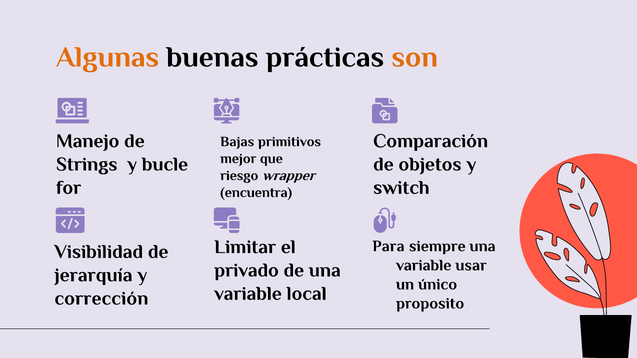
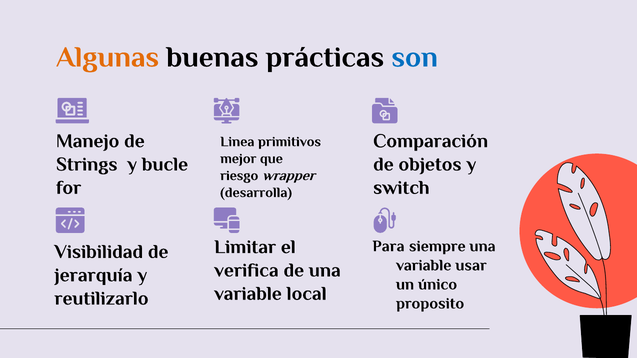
son colour: orange -> blue
Bajas: Bajas -> Linea
encuentra: encuentra -> desarrolla
privado: privado -> verifica
corrección: corrección -> reutilizarlo
